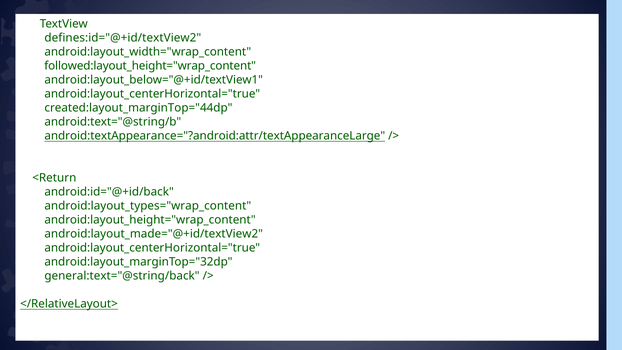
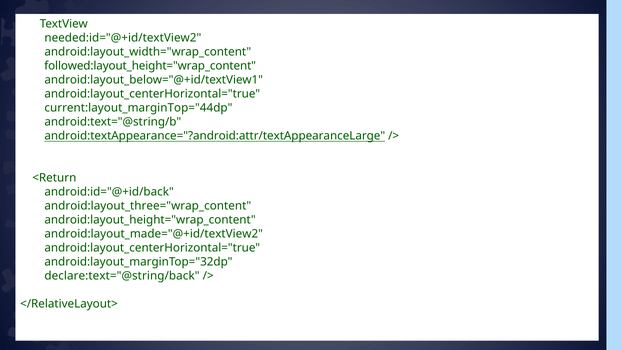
defines:id="@+id/textView2: defines:id="@+id/textView2 -> needed:id="@+id/textView2
created:layout_marginTop="44dp: created:layout_marginTop="44dp -> current:layout_marginTop="44dp
android:layout_types="wrap_content: android:layout_types="wrap_content -> android:layout_three="wrap_content
general:text="@string/back: general:text="@string/back -> declare:text="@string/back
</RelativeLayout> underline: present -> none
